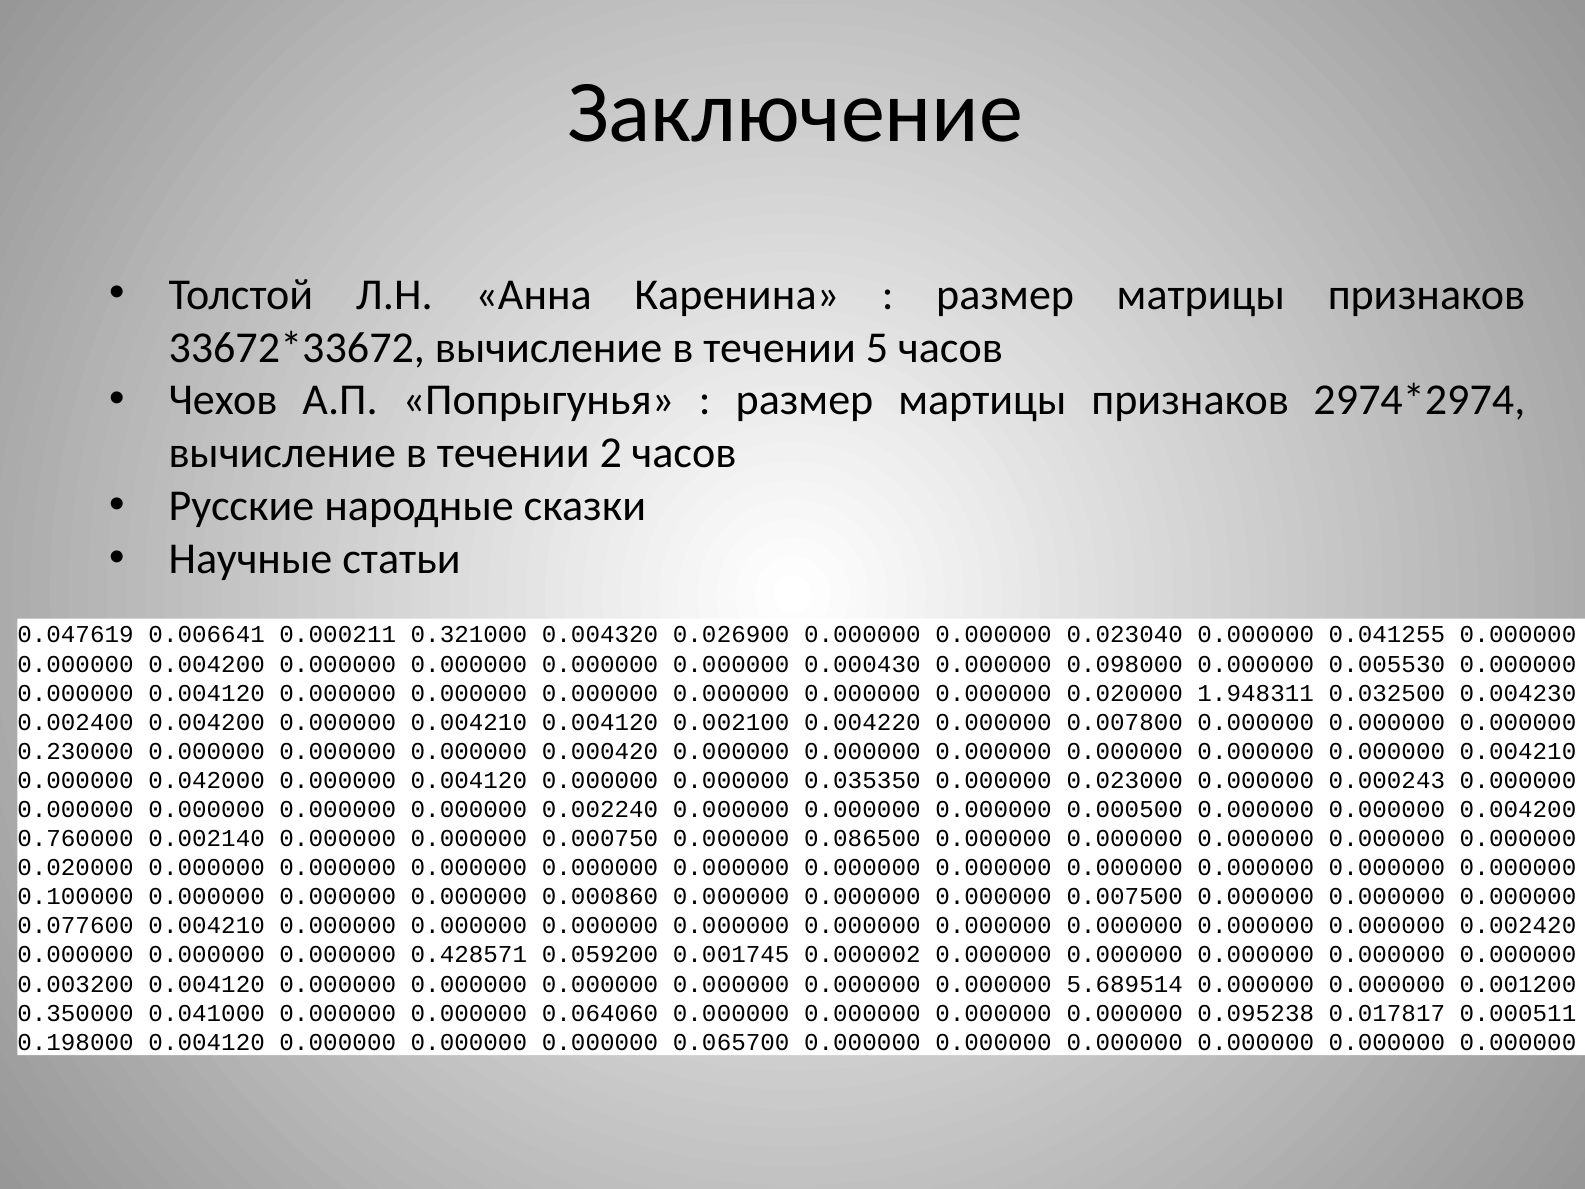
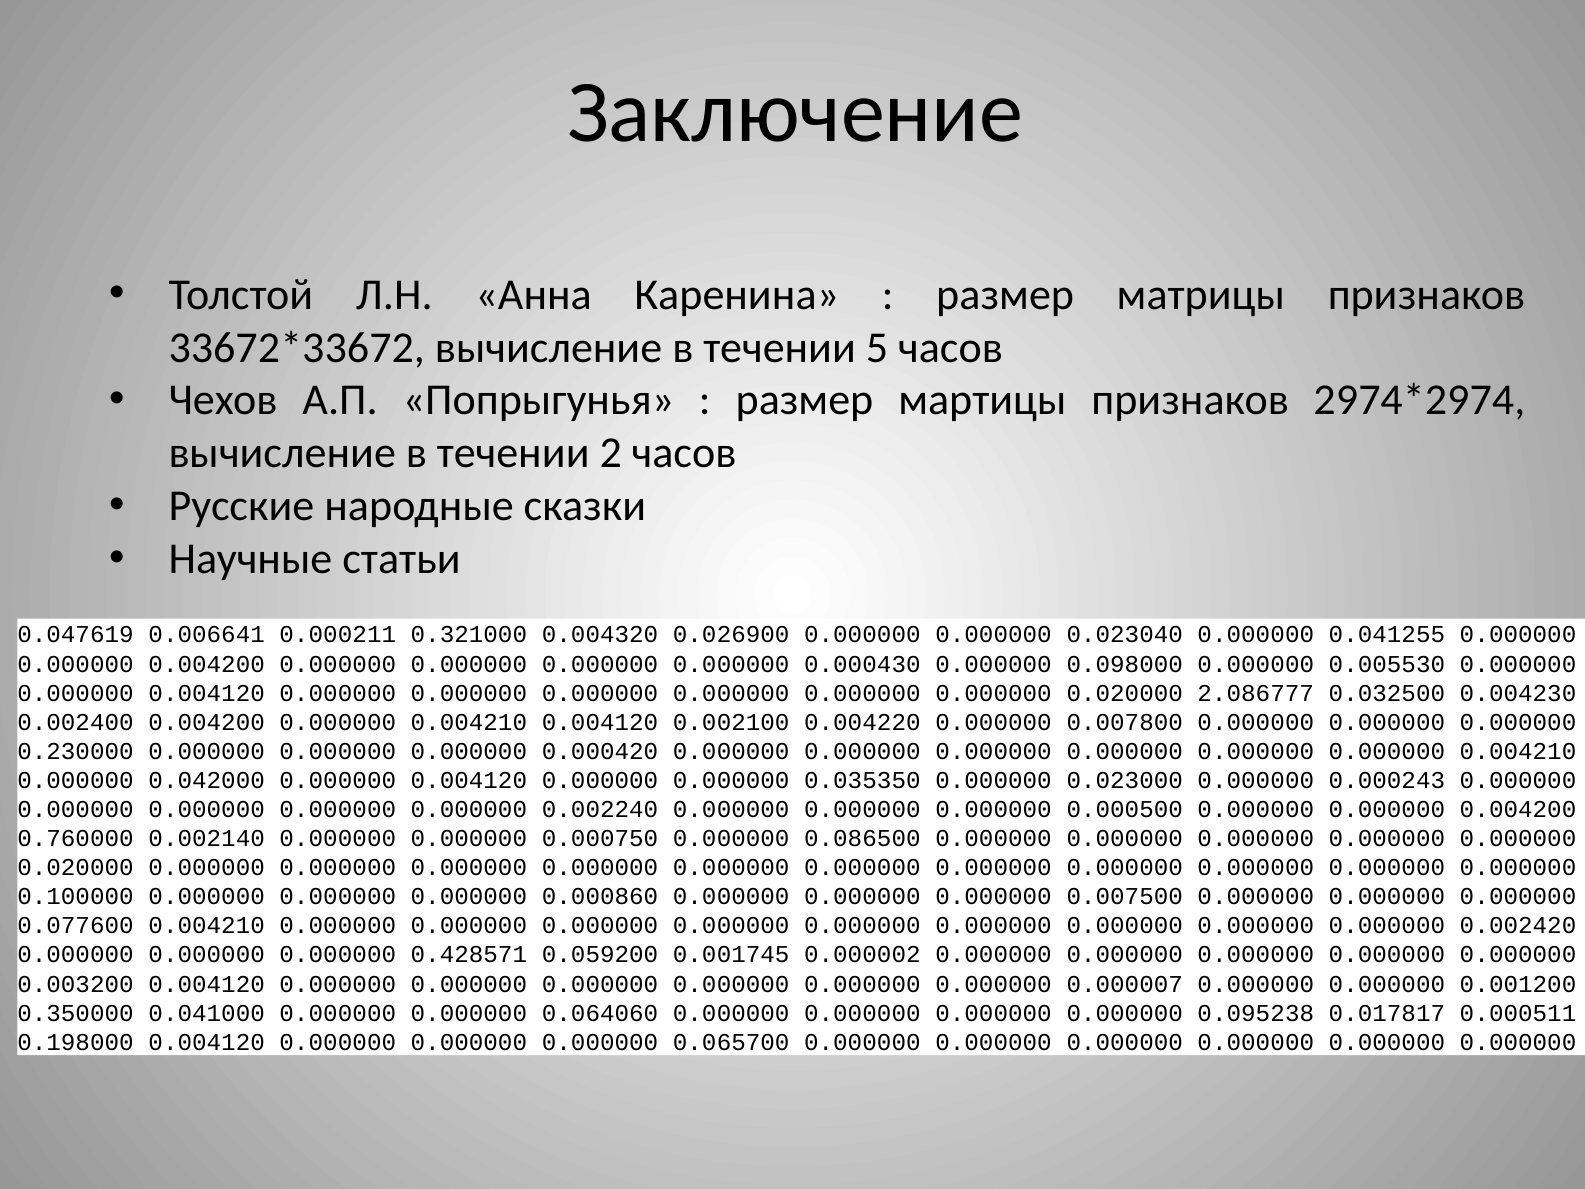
1.948311: 1.948311 -> 2.086777
5.689514: 5.689514 -> 0.000007
